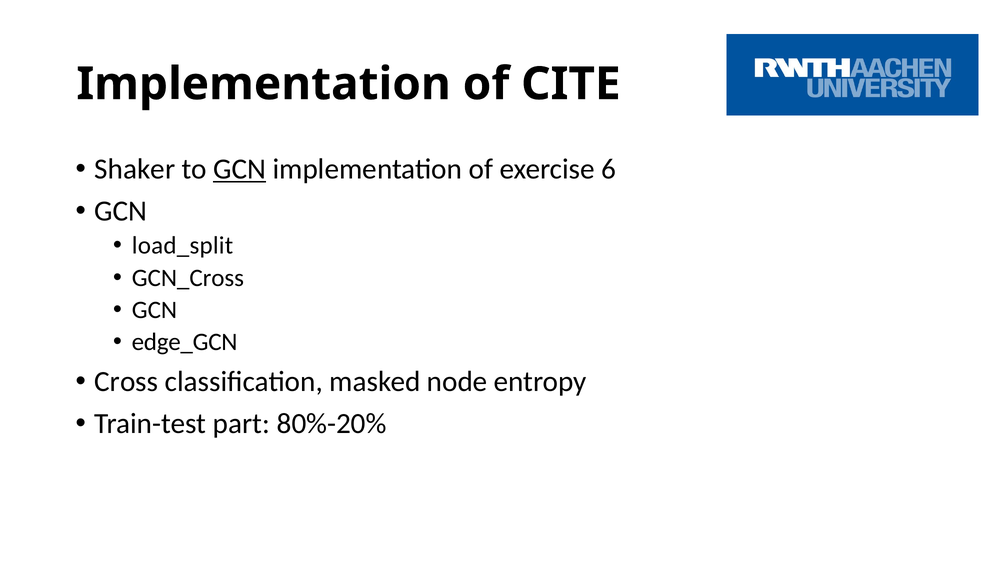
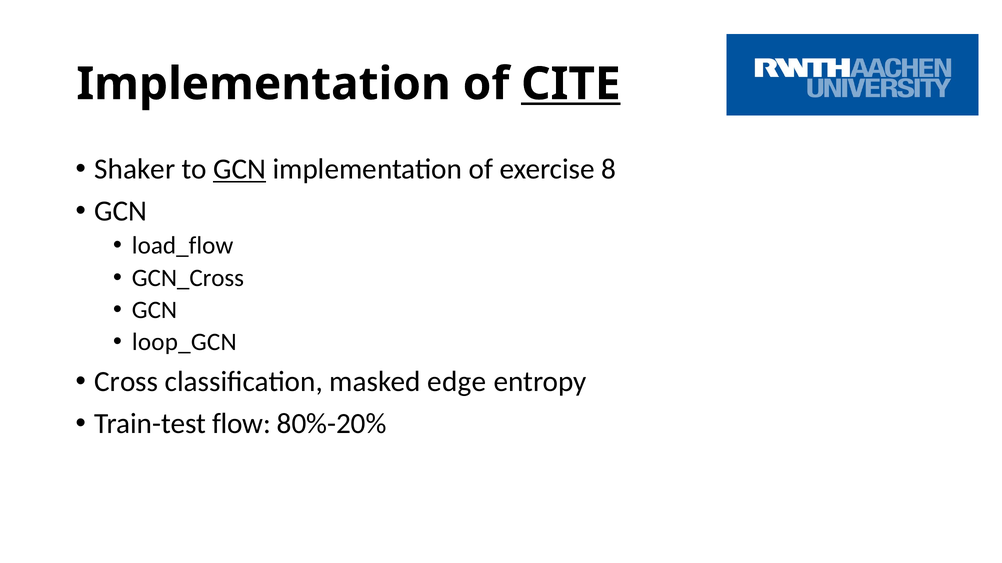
CITE underline: none -> present
6: 6 -> 8
load_split: load_split -> load_flow
edge_GCN: edge_GCN -> loop_GCN
node: node -> edge
part: part -> flow
